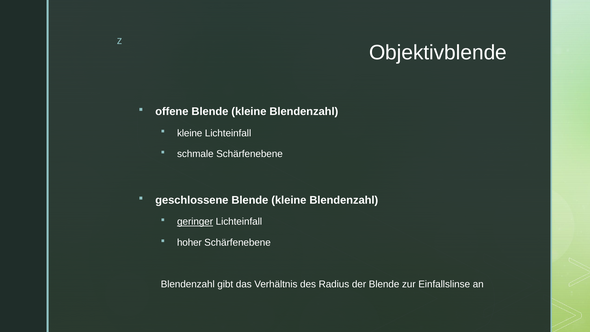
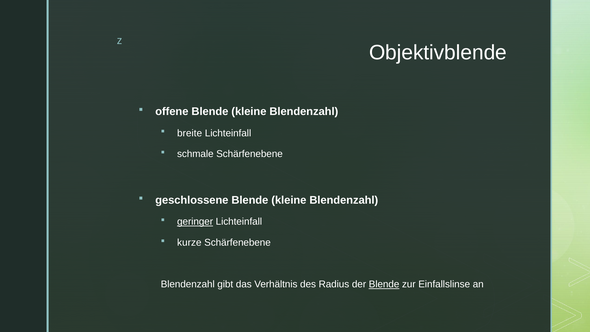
kleine at (190, 133): kleine -> breite
hoher: hoher -> kurze
Blende at (384, 284) underline: none -> present
